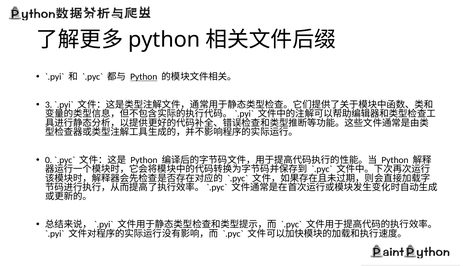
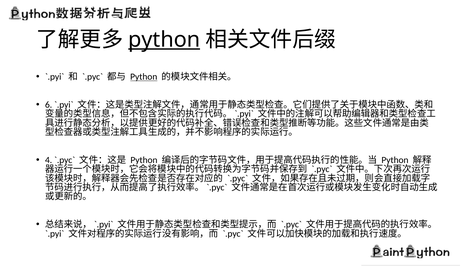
python at (164, 40) underline: none -> present
3: 3 -> 6
0: 0 -> 4
